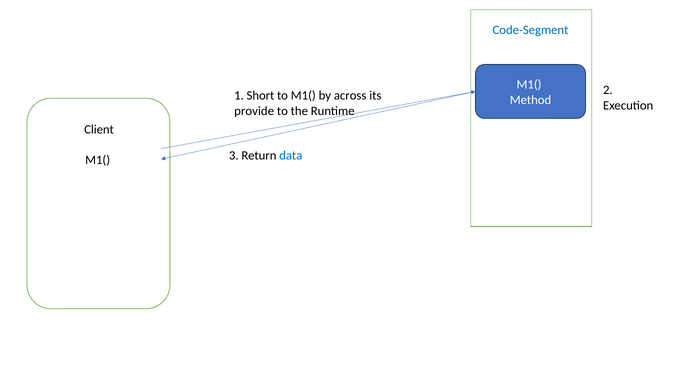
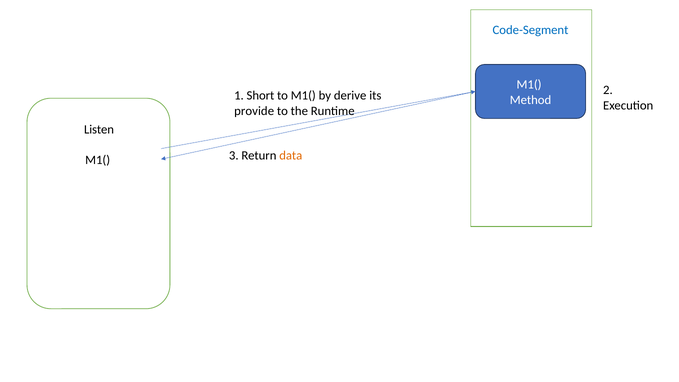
across: across -> derive
Client: Client -> Listen
data colour: blue -> orange
